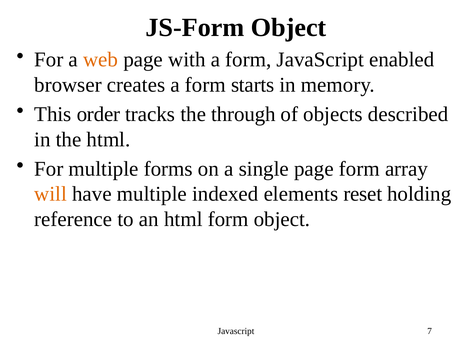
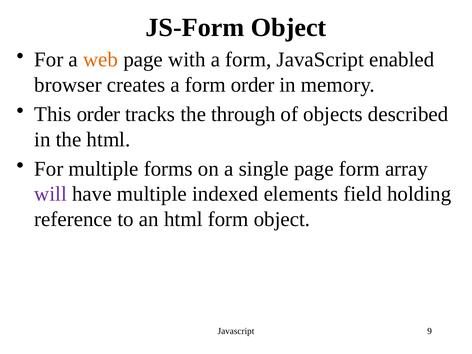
form starts: starts -> order
will colour: orange -> purple
reset: reset -> field
7: 7 -> 9
